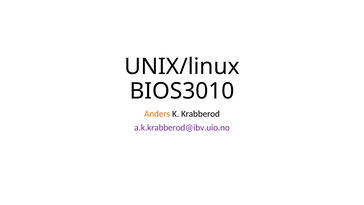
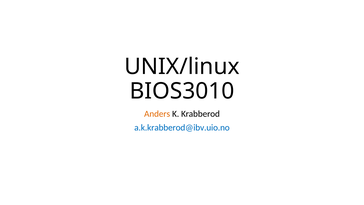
a.k.krabberod@ibv.uio.no colour: purple -> blue
